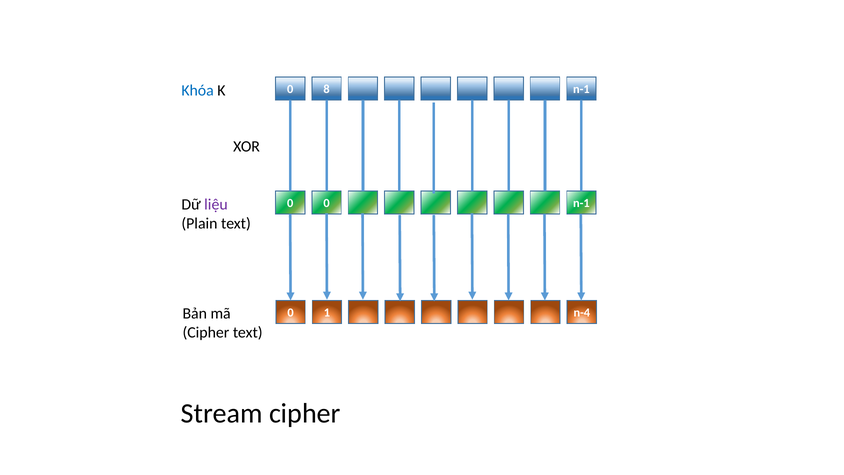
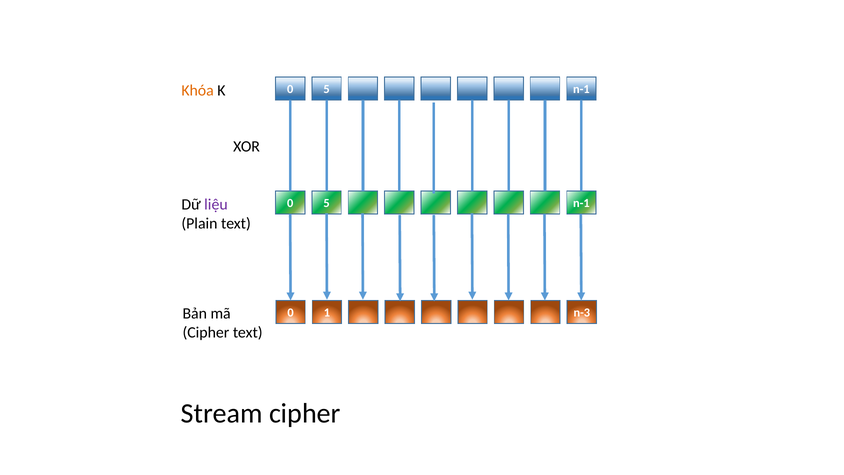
Khóa colour: blue -> orange
8 at (327, 89): 8 -> 5
0 at (327, 203): 0 -> 5
n-4: n-4 -> n-3
